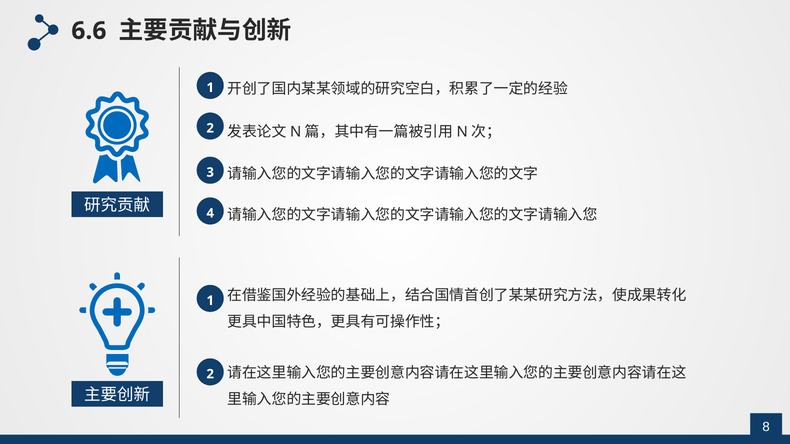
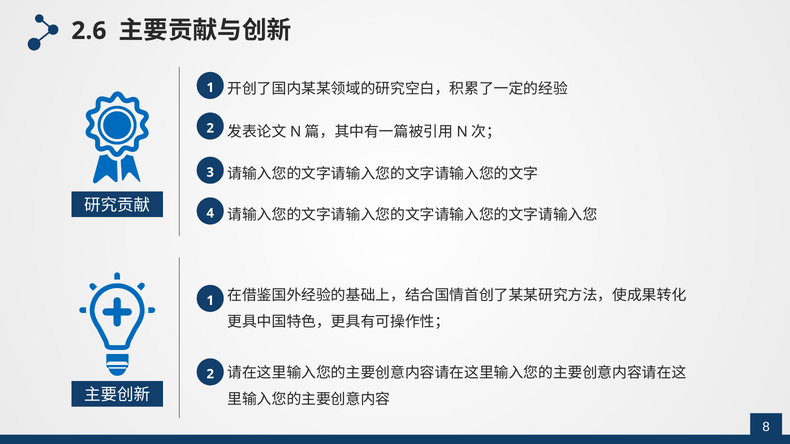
6.6: 6.6 -> 2.6
